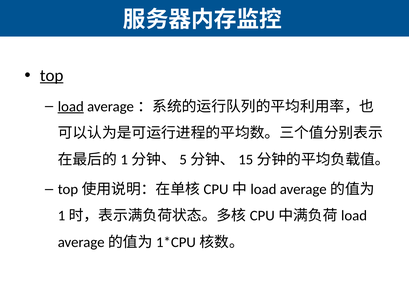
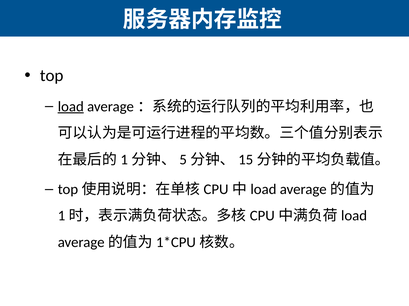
top underline: present -> none
